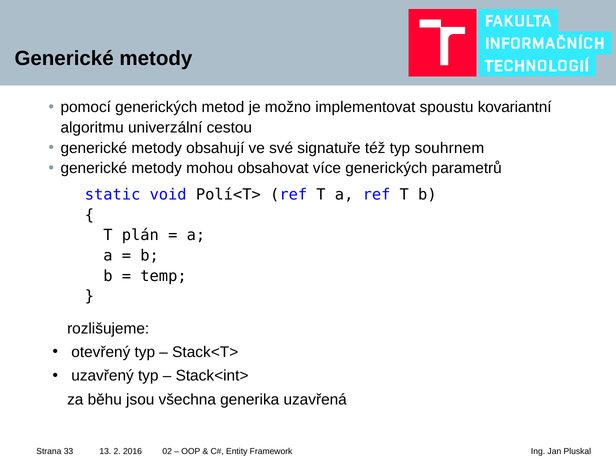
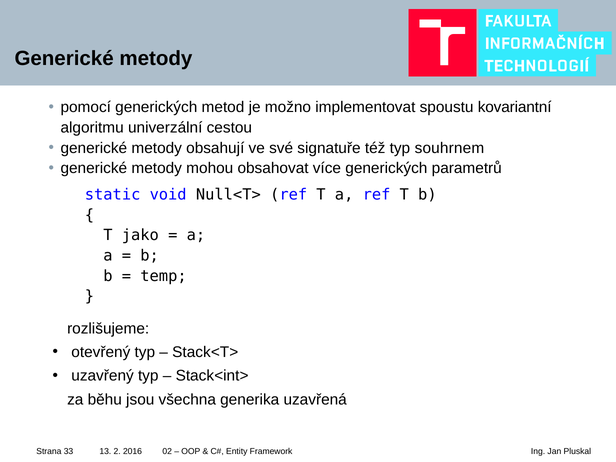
Polí<T>: Polí<T> -> Null<T>
plán: plán -> jako
